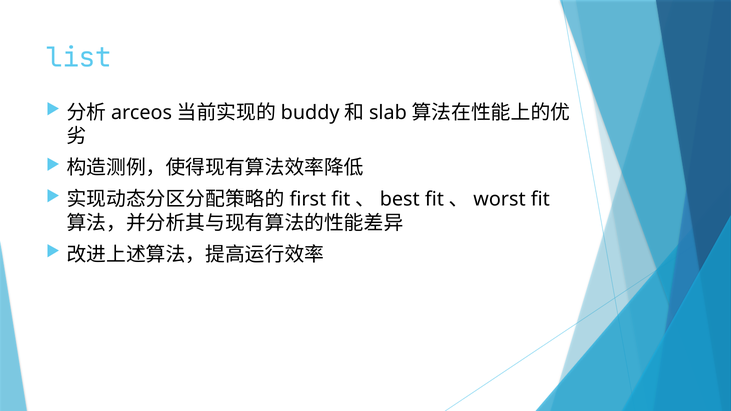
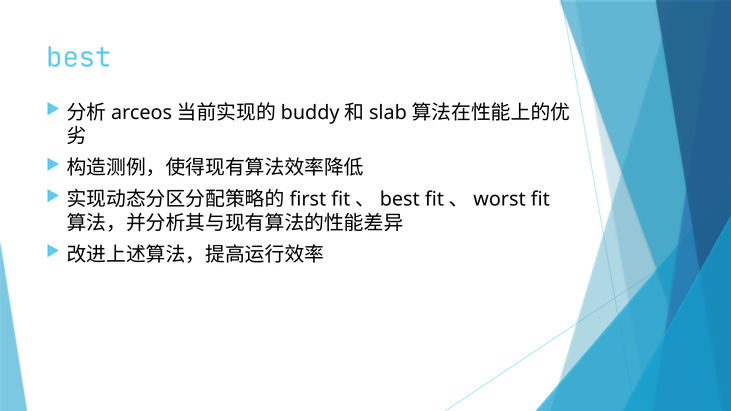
list at (79, 58): list -> best
